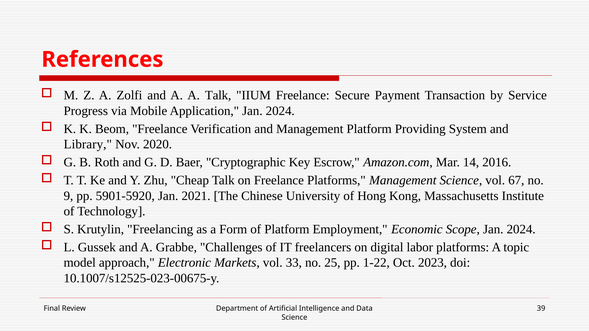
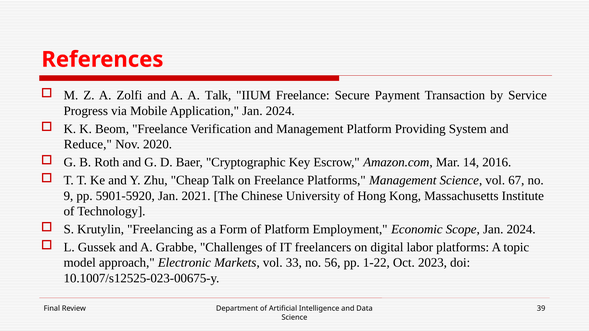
Library: Library -> Reduce
25: 25 -> 56
